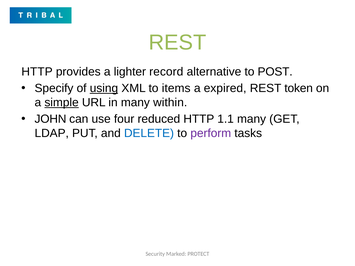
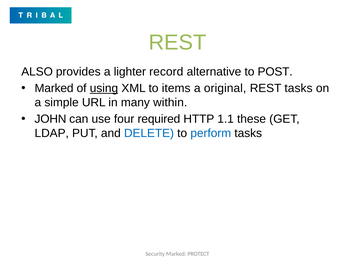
HTTP at (37, 72): HTTP -> ALSO
Specify at (54, 88): Specify -> Marked
expired: expired -> original
REST token: token -> tasks
simple underline: present -> none
reduced: reduced -> required
1.1 many: many -> these
perform colour: purple -> blue
